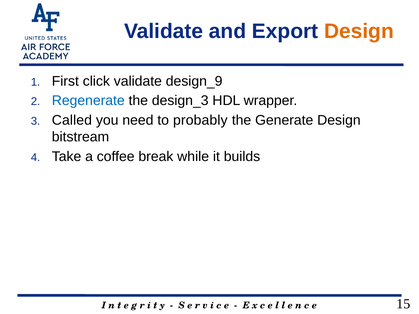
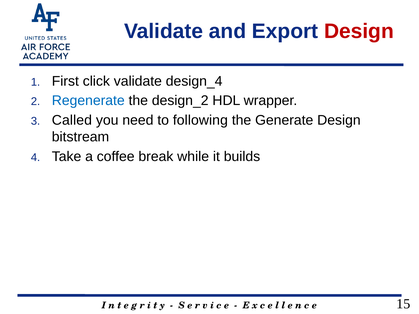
Design at (359, 31) colour: orange -> red
design_9: design_9 -> design_4
design_3: design_3 -> design_2
probably: probably -> following
